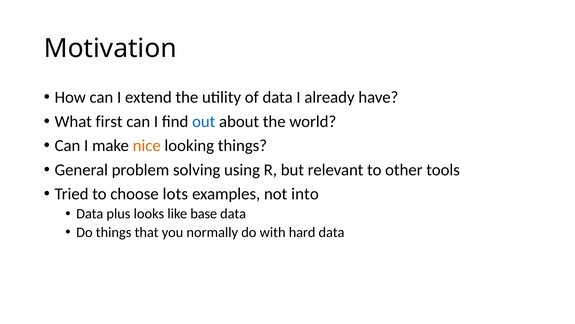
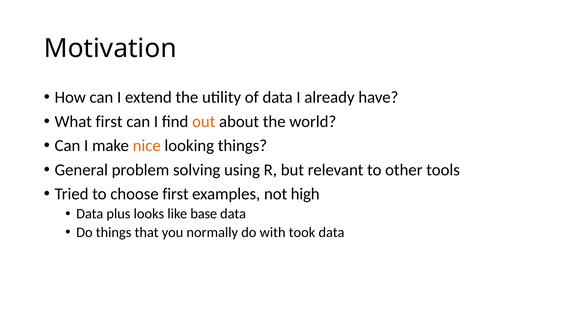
out colour: blue -> orange
choose lots: lots -> first
into: into -> high
hard: hard -> took
